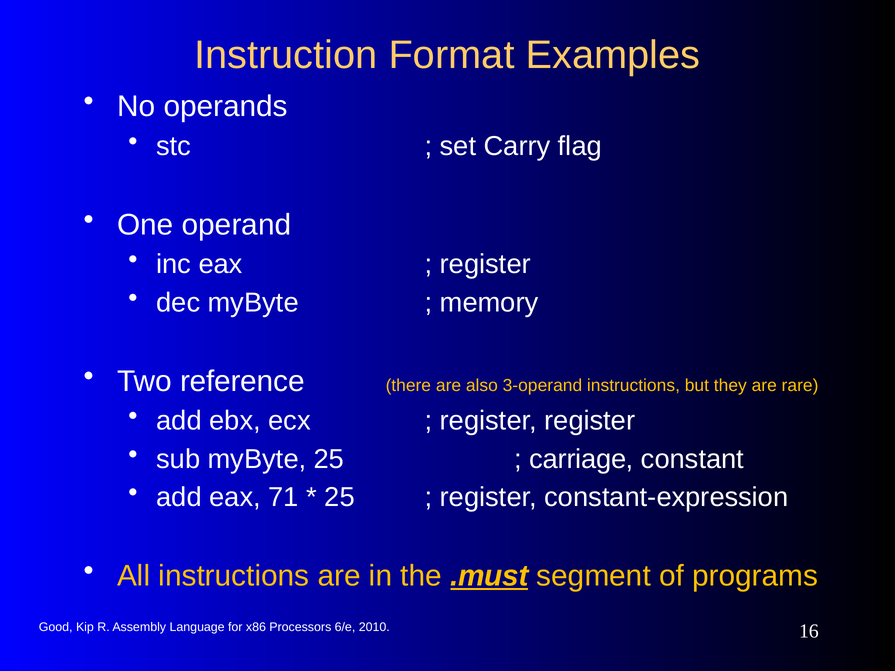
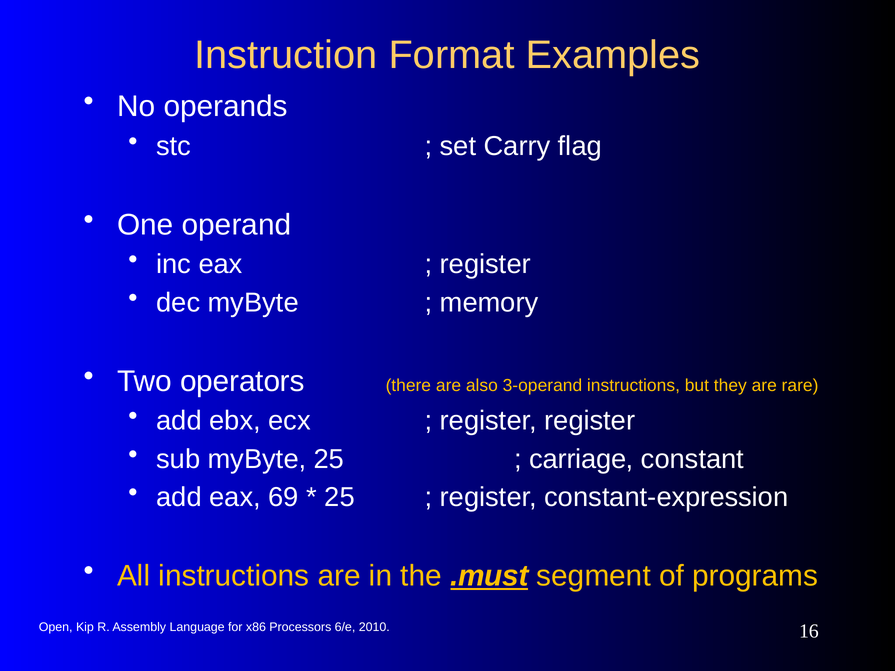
reference: reference -> operators
71: 71 -> 69
Good: Good -> Open
